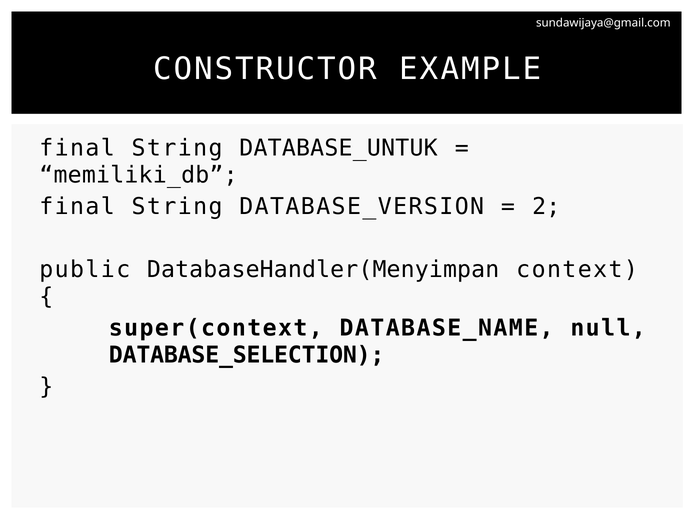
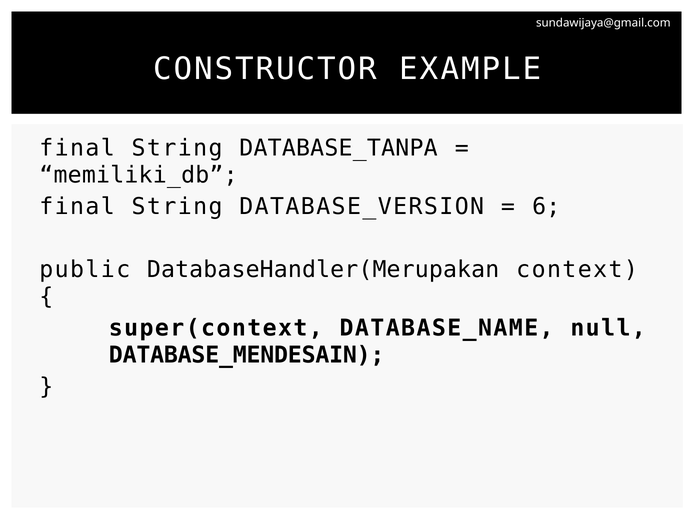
DATABASE_UNTUK: DATABASE_UNTUK -> DATABASE_TANPA
2: 2 -> 6
DatabaseHandler(Menyimpan: DatabaseHandler(Menyimpan -> DatabaseHandler(Merupakan
DATABASE_SELECTION: DATABASE_SELECTION -> DATABASE_MENDESAIN
